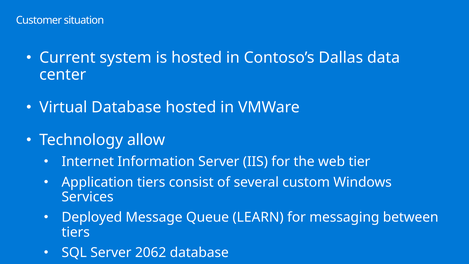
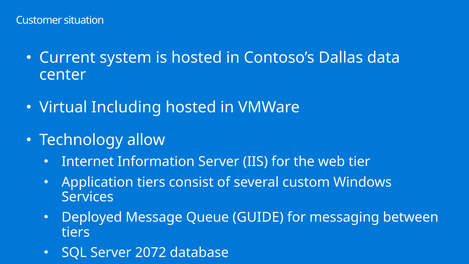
Virtual Database: Database -> Including
LEARN: LEARN -> GUIDE
2062: 2062 -> 2072
